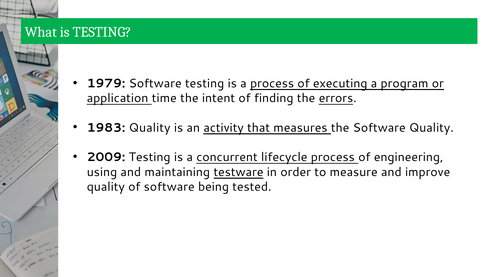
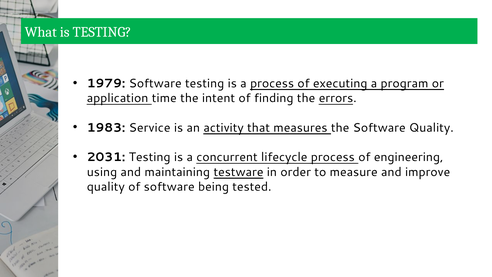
1983 Quality: Quality -> Service
2009: 2009 -> 2031
